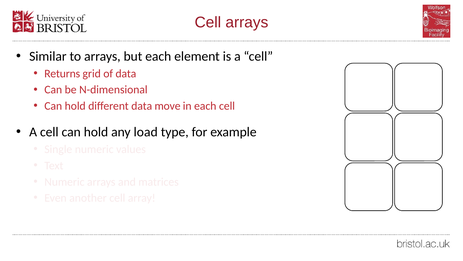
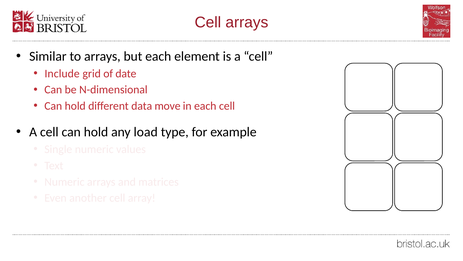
Returns: Returns -> Include
of data: data -> date
